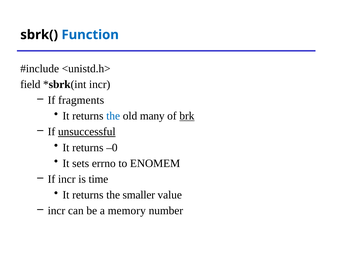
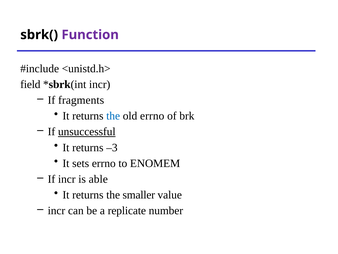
Function colour: blue -> purple
old many: many -> errno
brk underline: present -> none
–0: –0 -> –3
time: time -> able
memory: memory -> replicate
